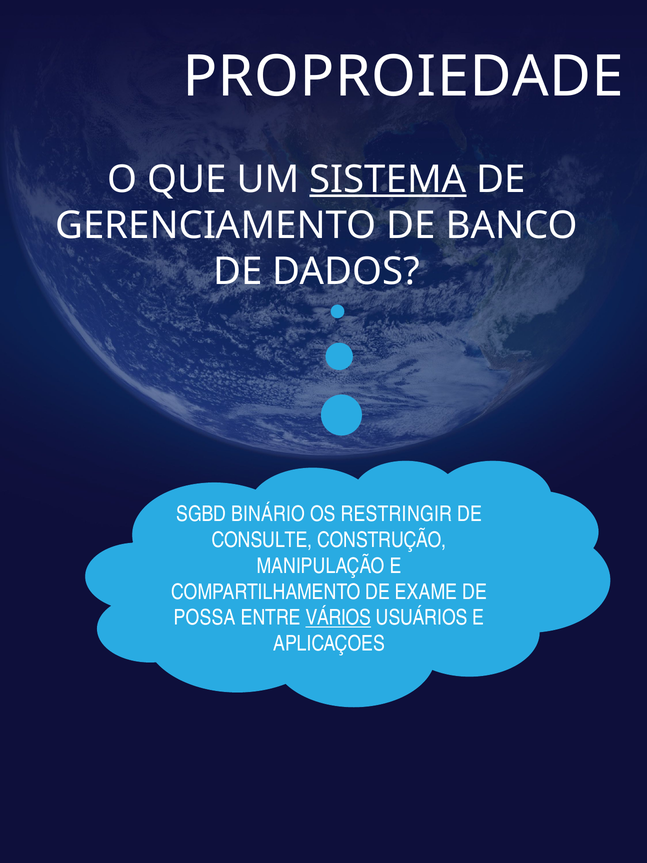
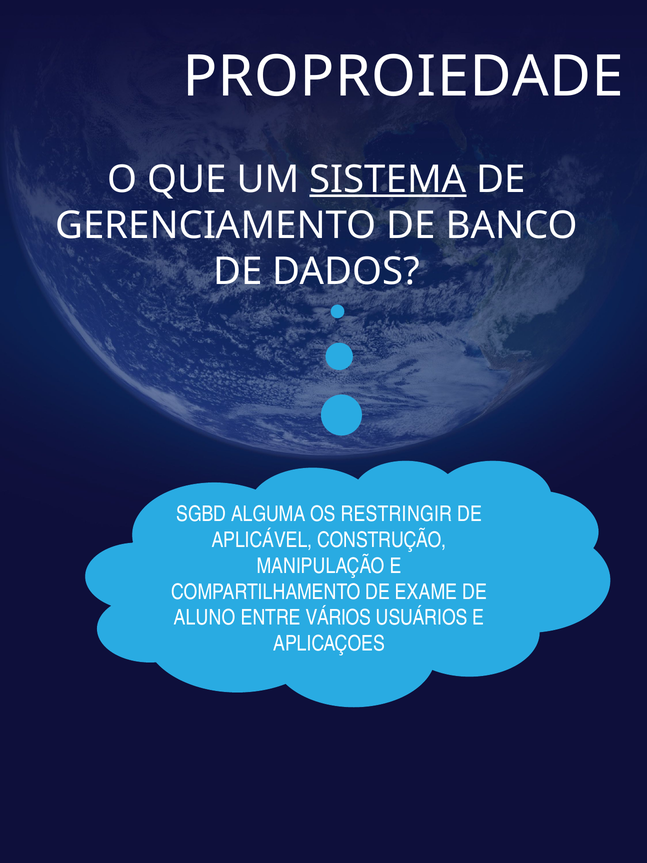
BINÁRIO: BINÁRIO -> ALGUMA
CONSULTE: CONSULTE -> APLICÁVEL
POSSA: POSSA -> ALUNO
VÁRIOS underline: present -> none
